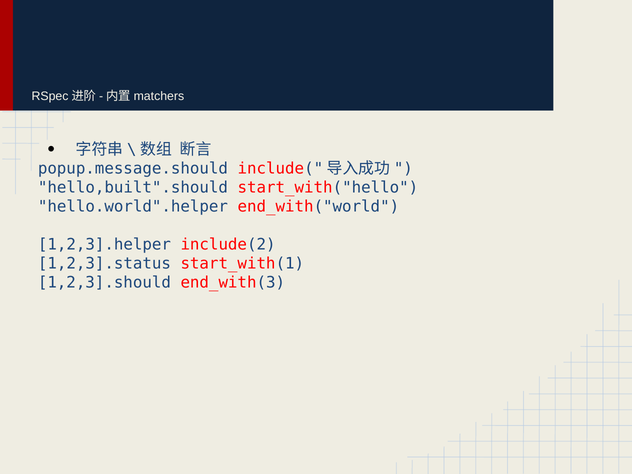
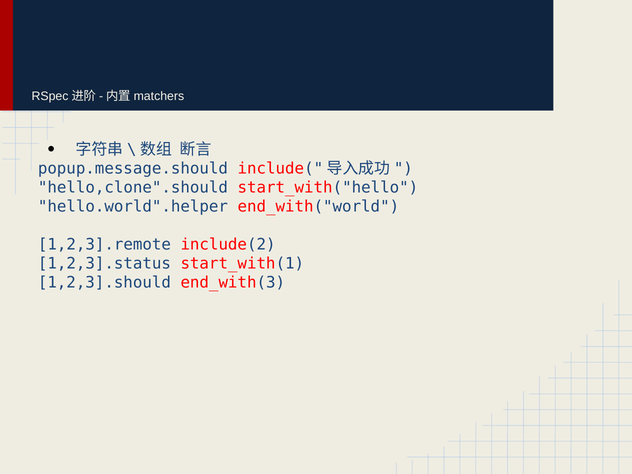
hello,built".should: hello,built".should -> hello,clone".should
1,2,3].helper: 1,2,3].helper -> 1,2,3].remote
